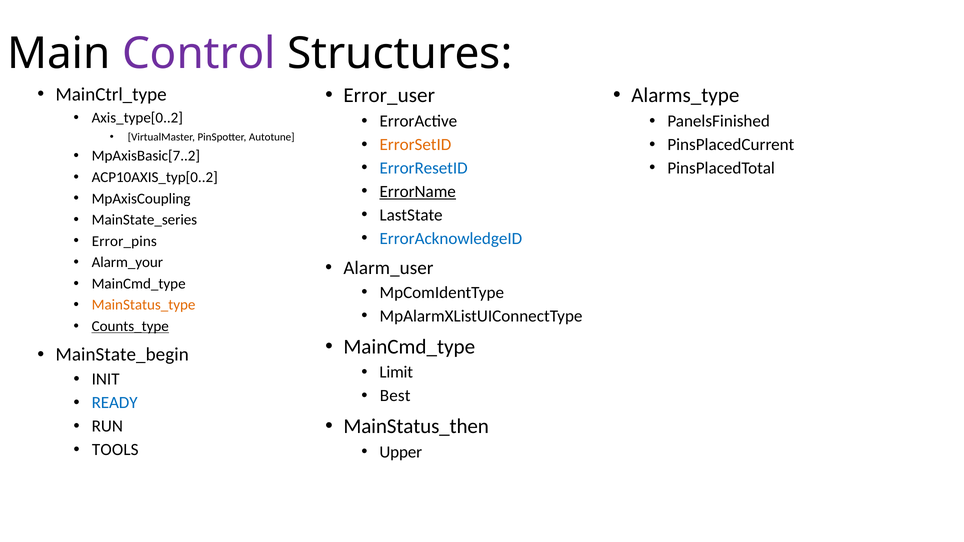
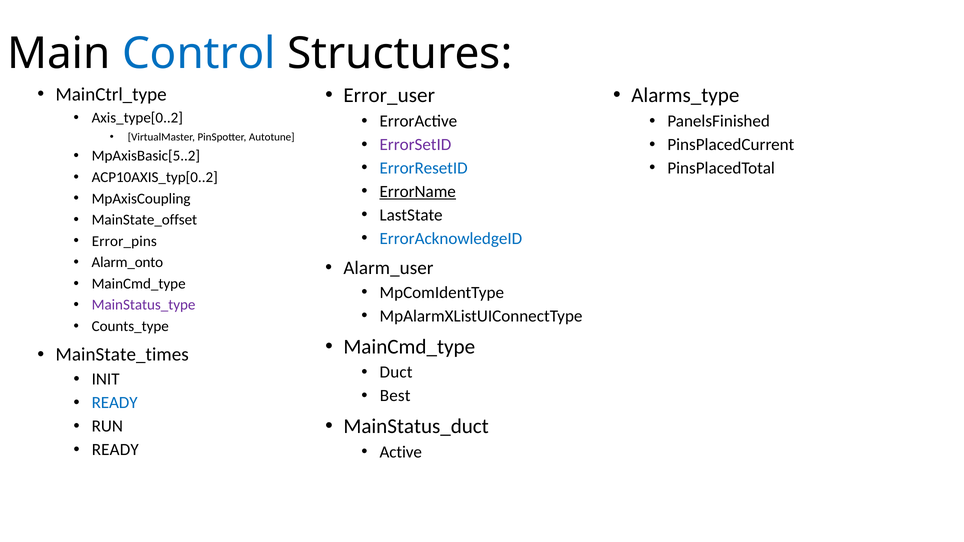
Control colour: purple -> blue
ErrorSetID colour: orange -> purple
MpAxisBasic[7..2: MpAxisBasic[7..2 -> MpAxisBasic[5..2
MainState_series: MainState_series -> MainState_offset
Alarm_your: Alarm_your -> Alarm_onto
MainStatus_type colour: orange -> purple
Counts_type underline: present -> none
MainState_begin: MainState_begin -> MainState_times
Limit: Limit -> Duct
MainStatus_then: MainStatus_then -> MainStatus_duct
TOOLS at (115, 450): TOOLS -> READY
Upper: Upper -> Active
